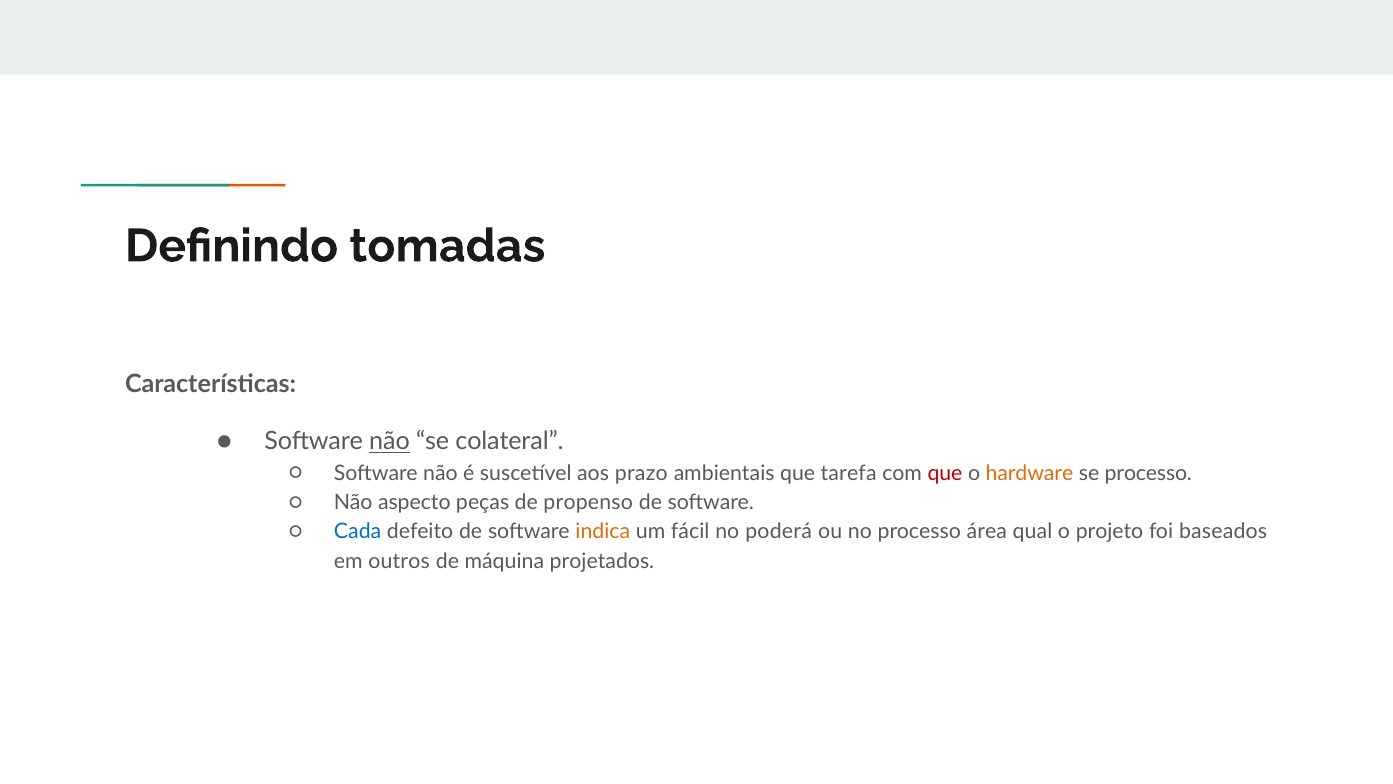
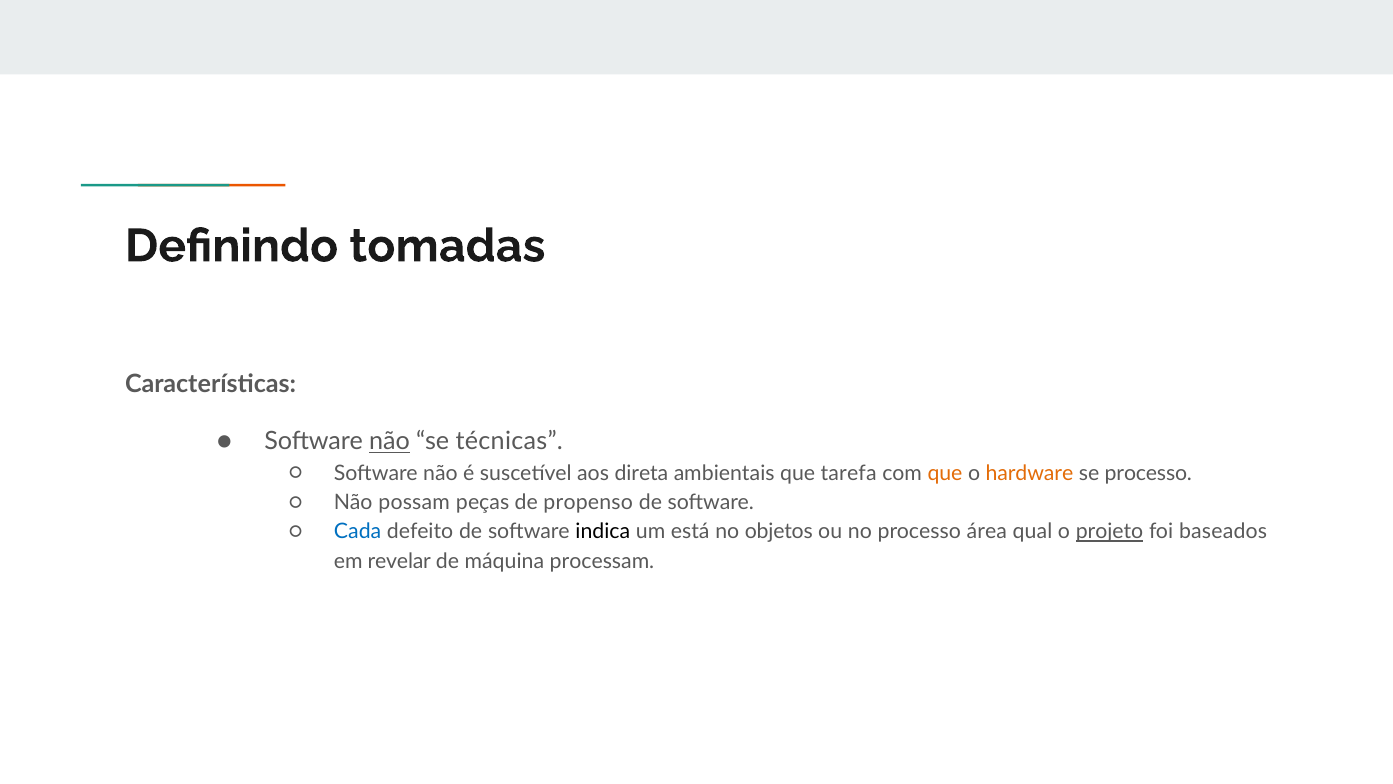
colateral: colateral -> técnicas
prazo: prazo -> direta
que at (945, 473) colour: red -> orange
aspecto: aspecto -> possam
indica colour: orange -> black
fácil: fácil -> está
poderá: poderá -> objetos
projeto underline: none -> present
outros: outros -> revelar
projetados: projetados -> processam
